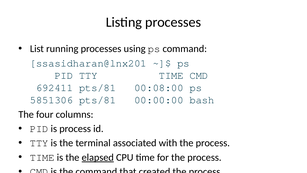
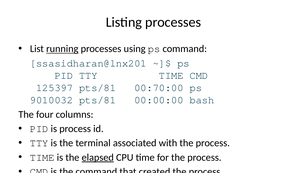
running underline: none -> present
692411: 692411 -> 125397
00:08:00: 00:08:00 -> 00:70:00
5851306: 5851306 -> 9010032
